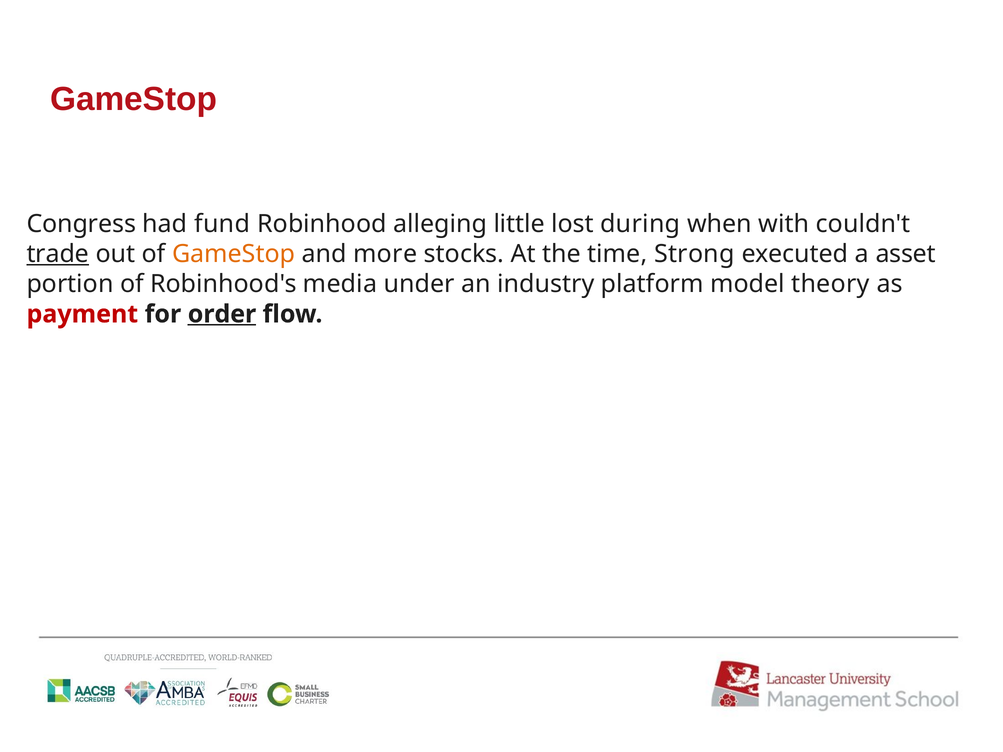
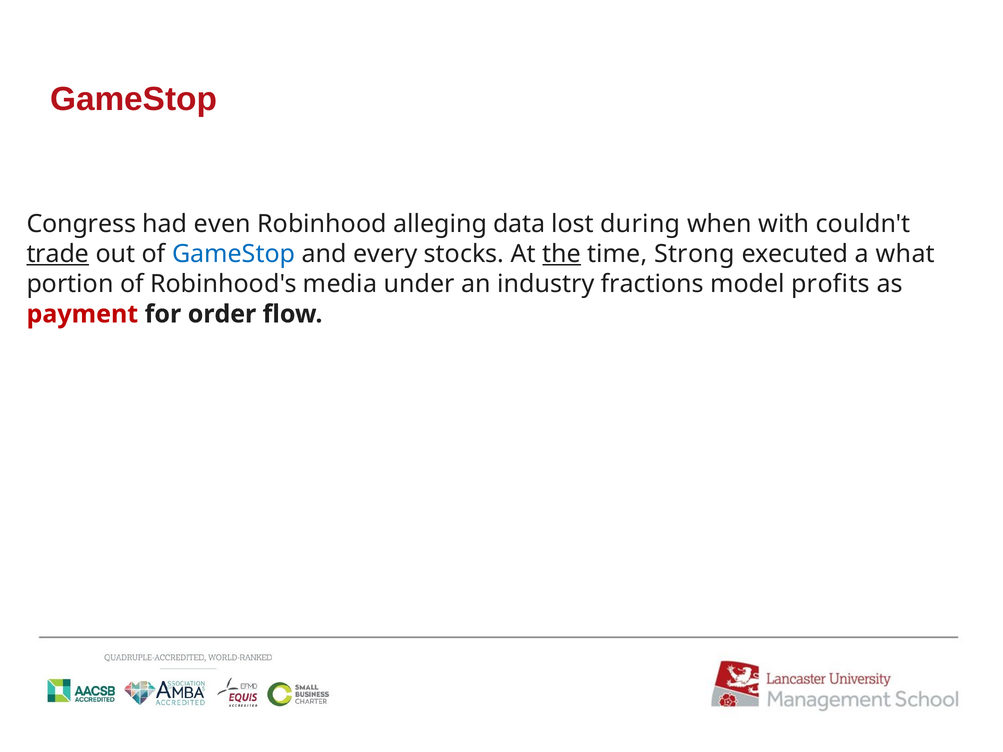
fund: fund -> even
little: little -> data
GameStop at (234, 254) colour: orange -> blue
more: more -> every
the underline: none -> present
asset: asset -> what
platform: platform -> fractions
theory: theory -> profits
order underline: present -> none
